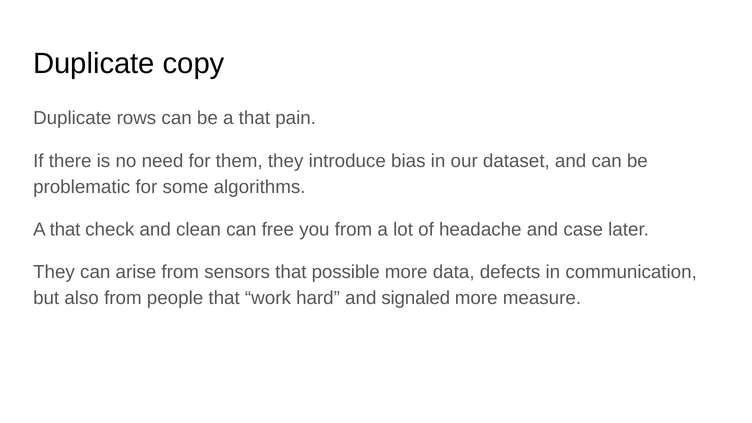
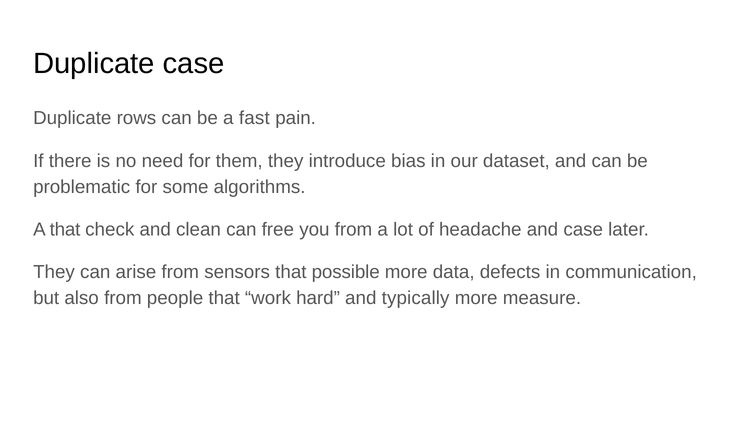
Duplicate copy: copy -> case
be a that: that -> fast
signaled: signaled -> typically
